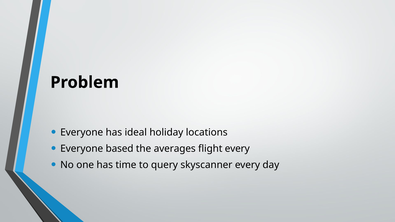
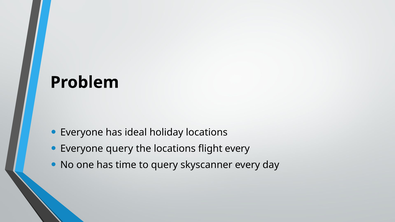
Everyone based: based -> query
the averages: averages -> locations
